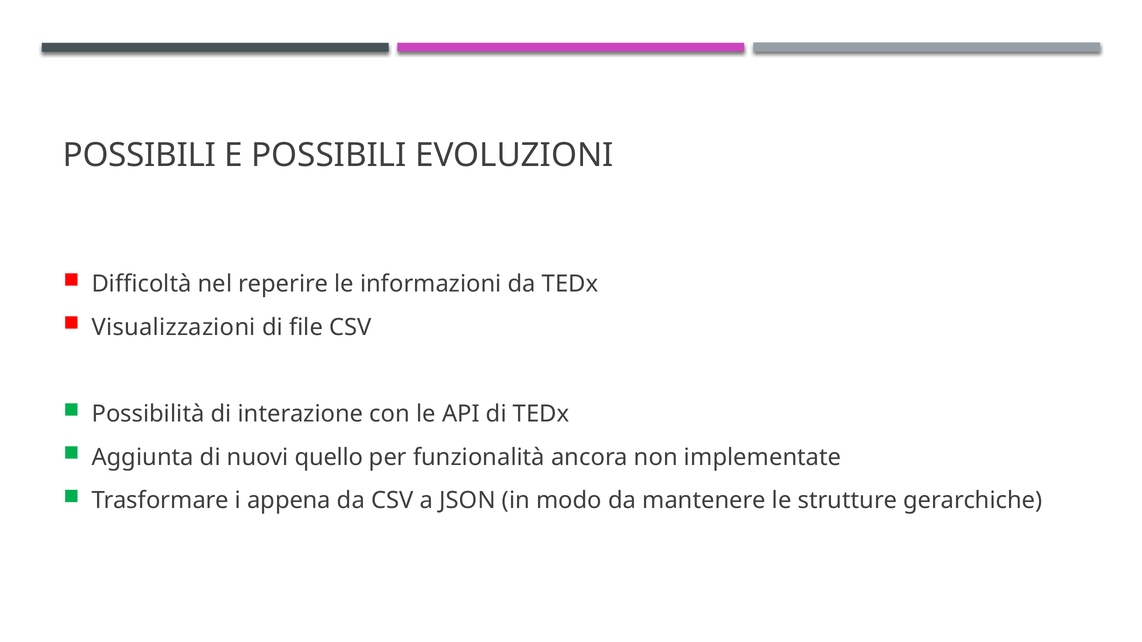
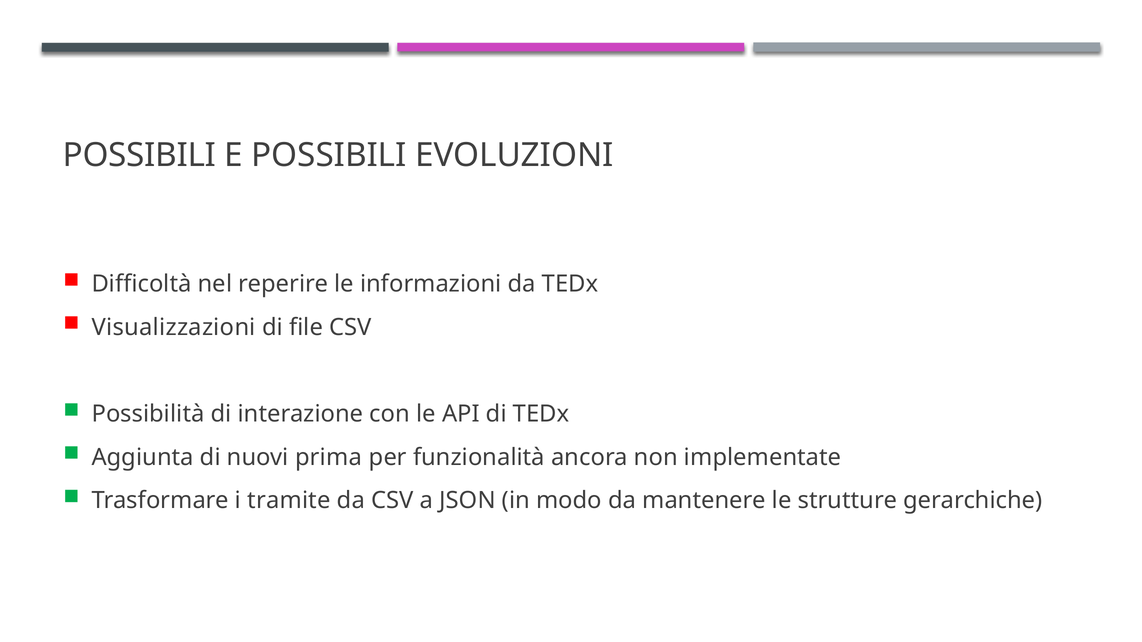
quello: quello -> prima
appena: appena -> tramite
